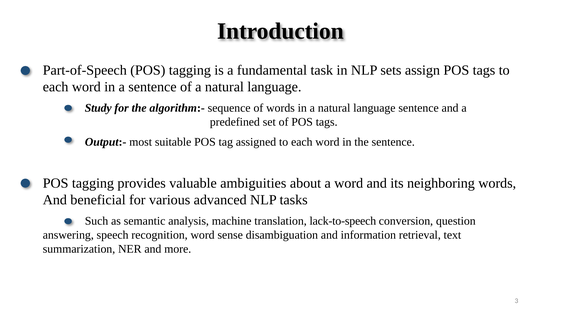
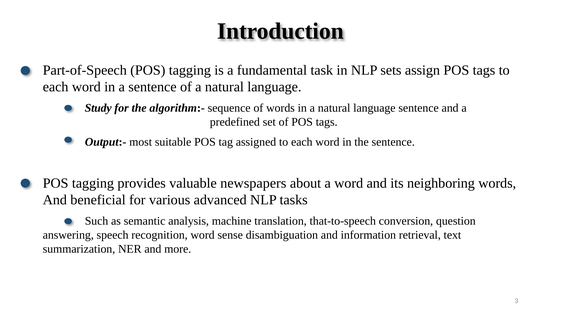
ambiguities: ambiguities -> newspapers
lack-to-speech: lack-to-speech -> that-to-speech
